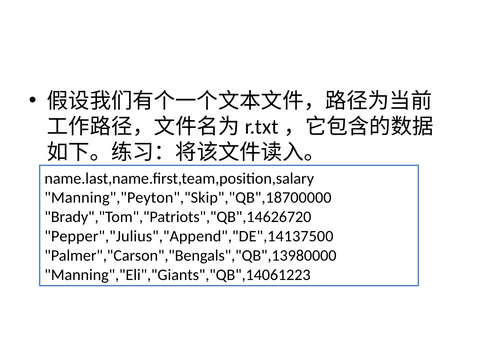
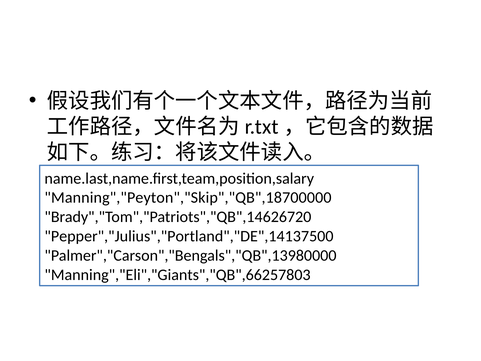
Pepper","Julius","Append","DE",14137500: Pepper","Julius","Append","DE",14137500 -> Pepper","Julius","Portland","DE",14137500
Manning","Eli","Giants","QB",14061223: Manning","Eli","Giants","QB",14061223 -> Manning","Eli","Giants","QB",66257803
